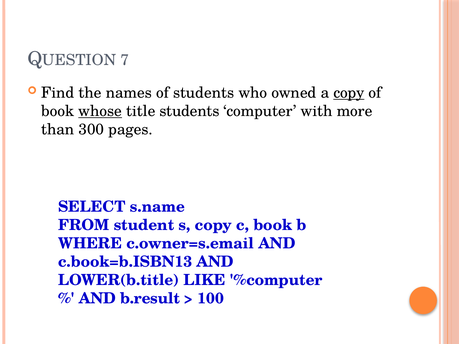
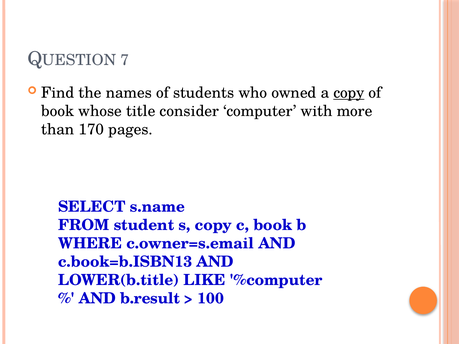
whose underline: present -> none
title students: students -> consider
300: 300 -> 170
